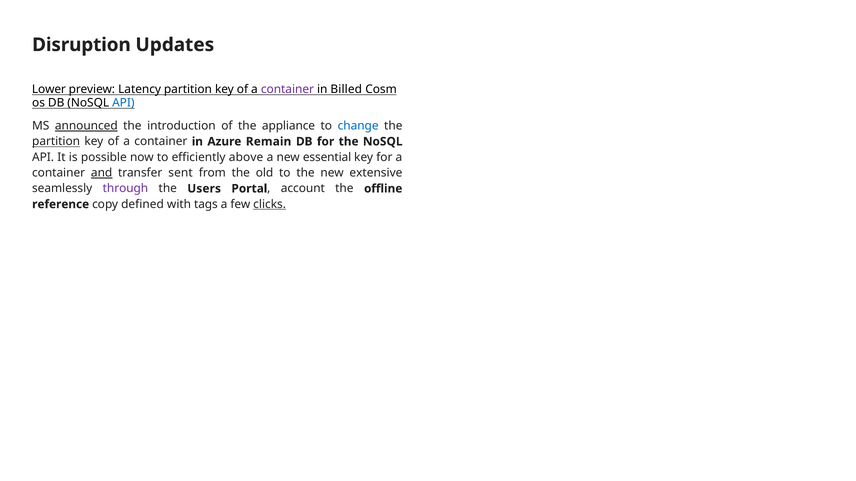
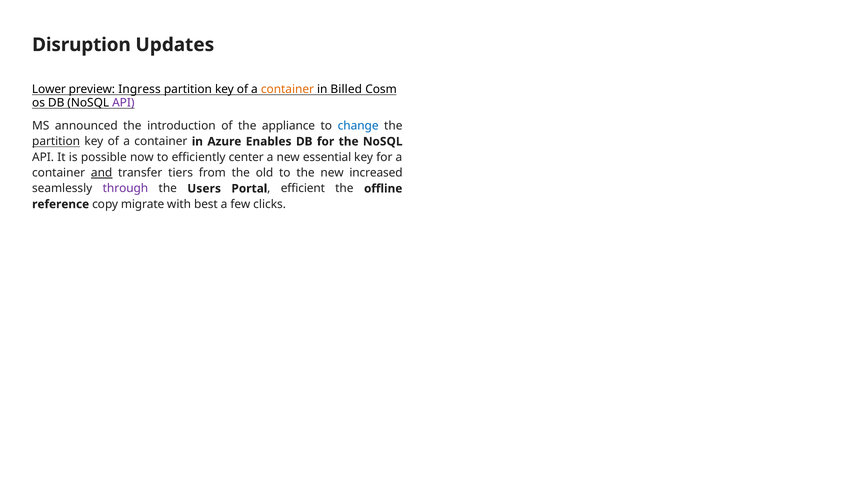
Latency: Latency -> Ingress
container at (287, 90) colour: purple -> orange
API at (123, 103) colour: blue -> purple
announced underline: present -> none
Remain: Remain -> Enables
above: above -> center
sent: sent -> tiers
extensive: extensive -> increased
account: account -> efficient
defined: defined -> migrate
tags: tags -> best
clicks underline: present -> none
